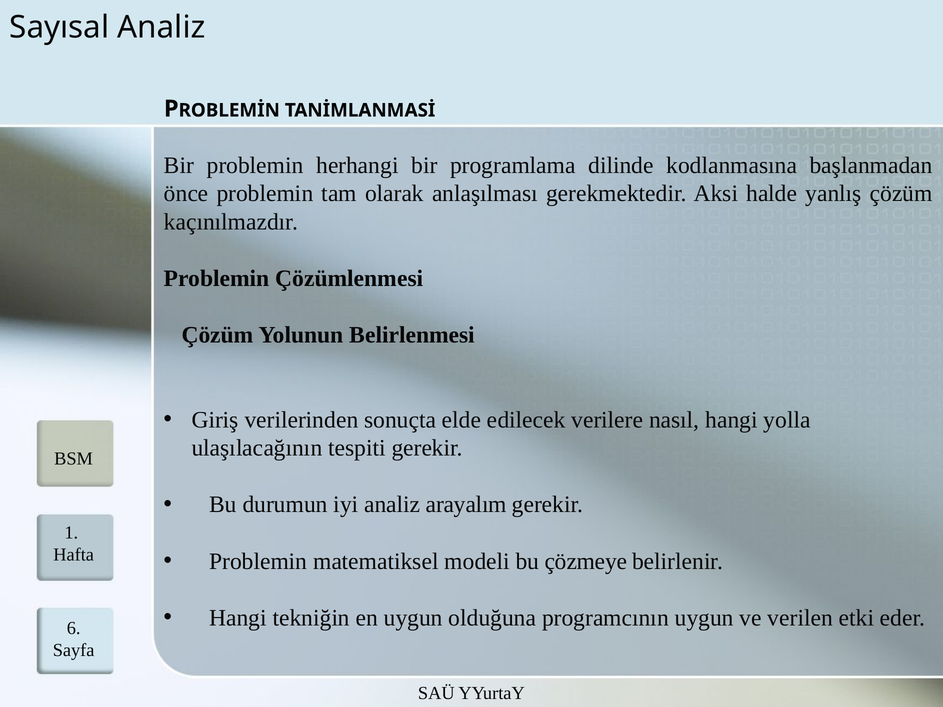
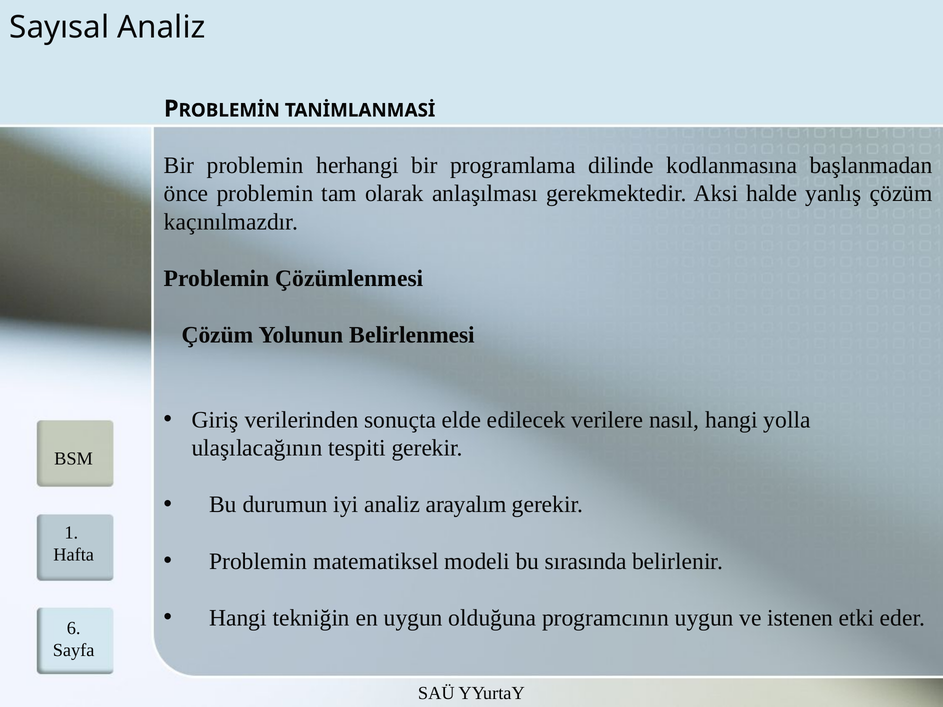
çözmeye: çözmeye -> sırasında
verilen: verilen -> istenen
